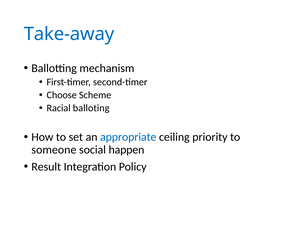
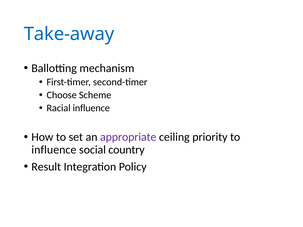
Racial balloting: balloting -> influence
appropriate colour: blue -> purple
someone at (54, 150): someone -> influence
happen: happen -> country
